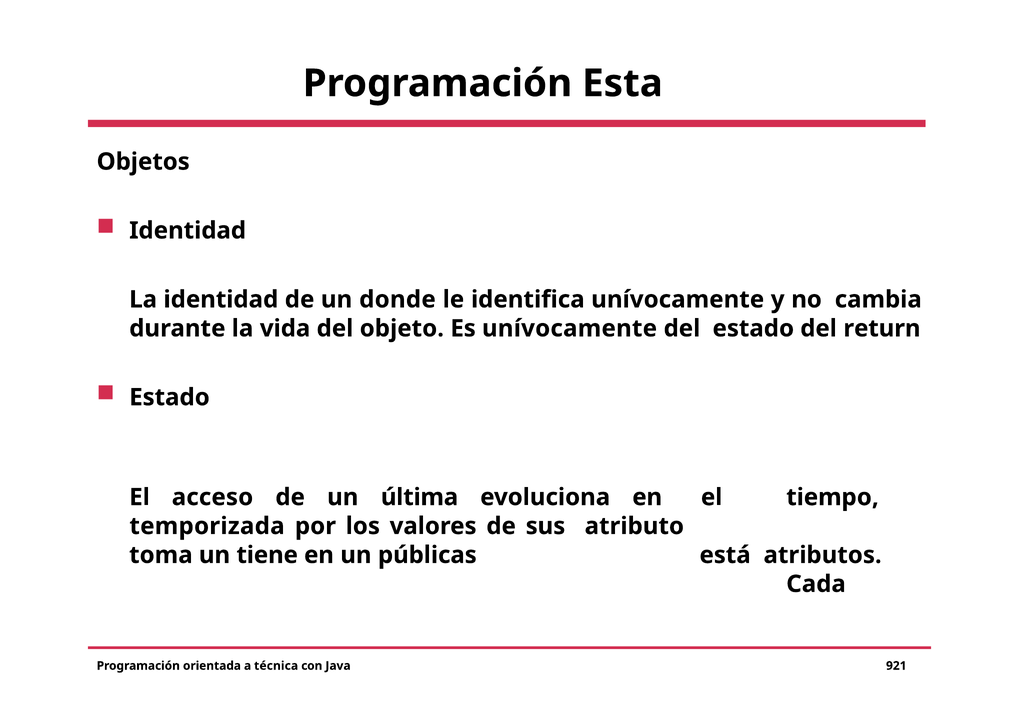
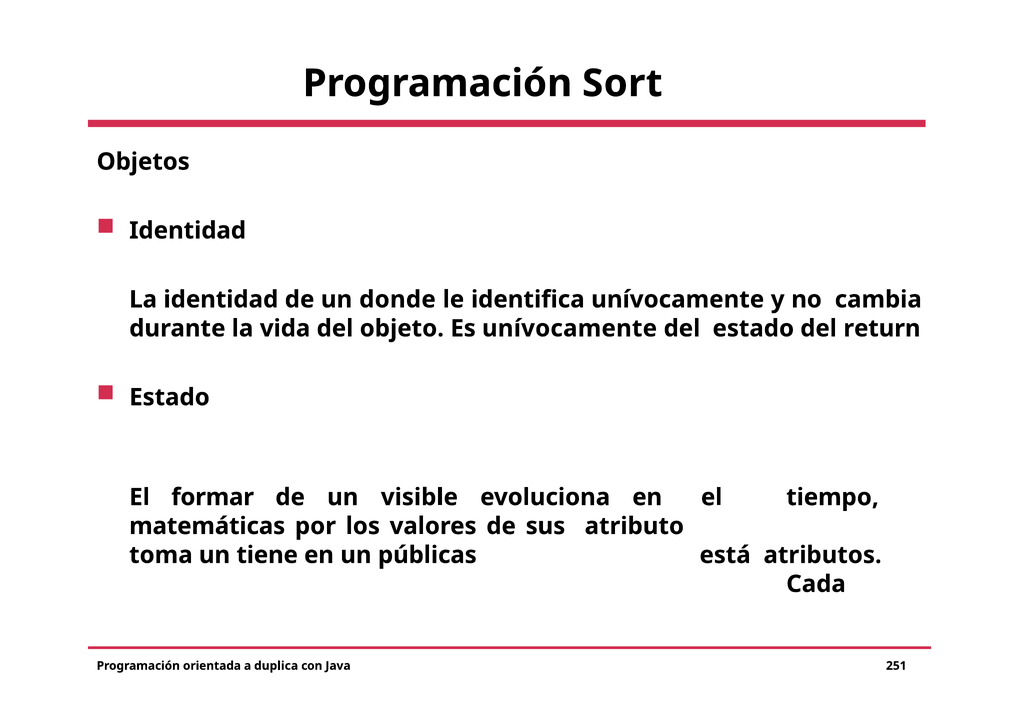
Esta: Esta -> Sort
acceso: acceso -> formar
última: última -> visible
temporizada: temporizada -> matemáticas
técnica: técnica -> duplica
921: 921 -> 251
